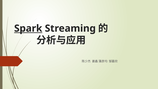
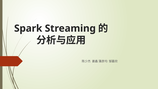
Spark underline: present -> none
